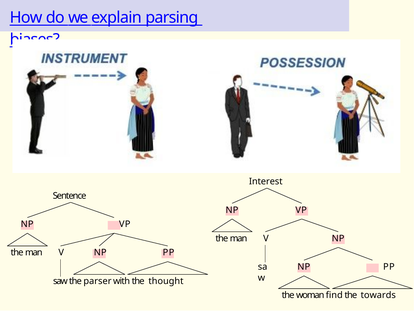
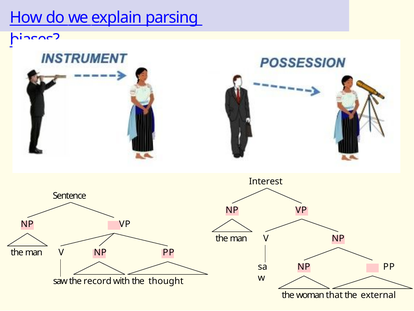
parser: parser -> record
find: find -> that
towards: towards -> external
